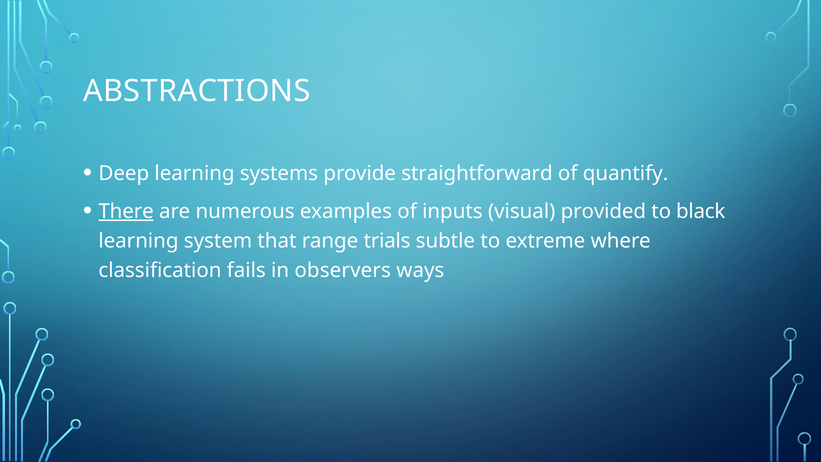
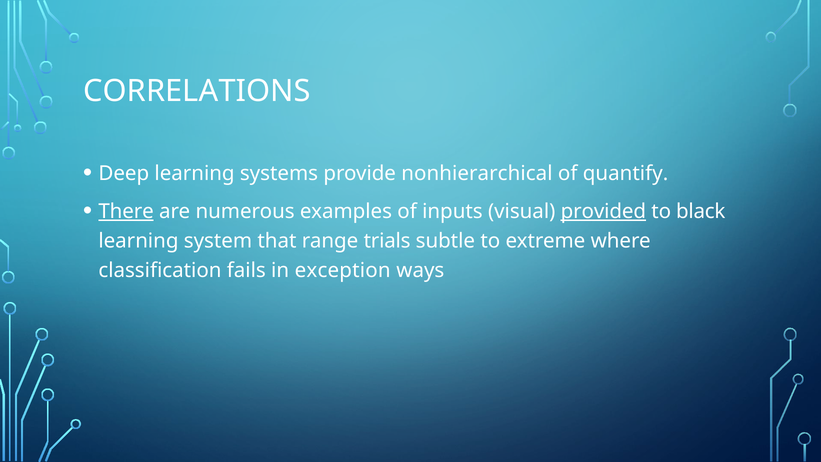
ABSTRACTIONS: ABSTRACTIONS -> CORRELATIONS
straightforward: straightforward -> nonhierarchical
provided underline: none -> present
observers: observers -> exception
